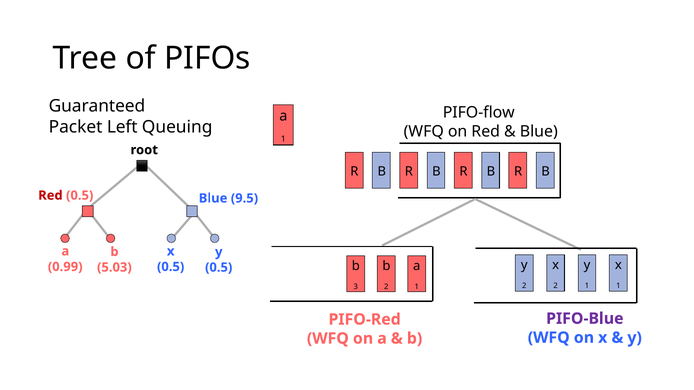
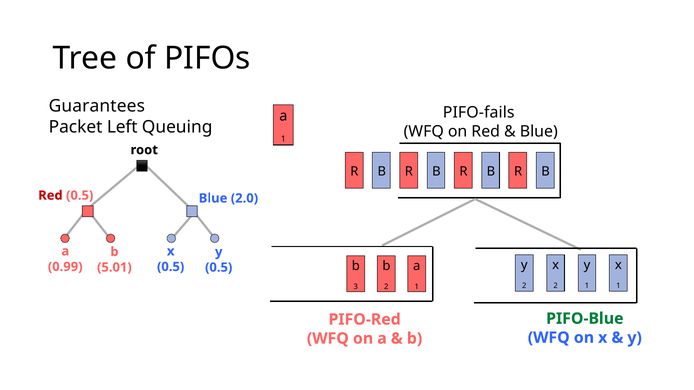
Guaranteed: Guaranteed -> Guarantees
PIFO-flow: PIFO-flow -> PIFO-fails
9.5: 9.5 -> 2.0
5.03: 5.03 -> 5.01
PIFO-Blue colour: purple -> green
